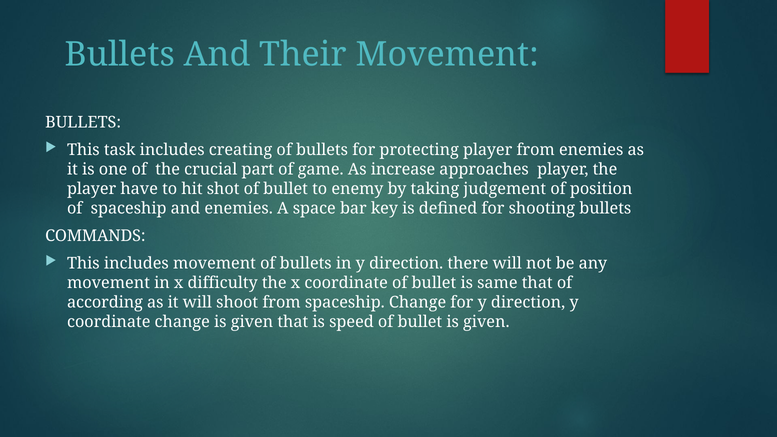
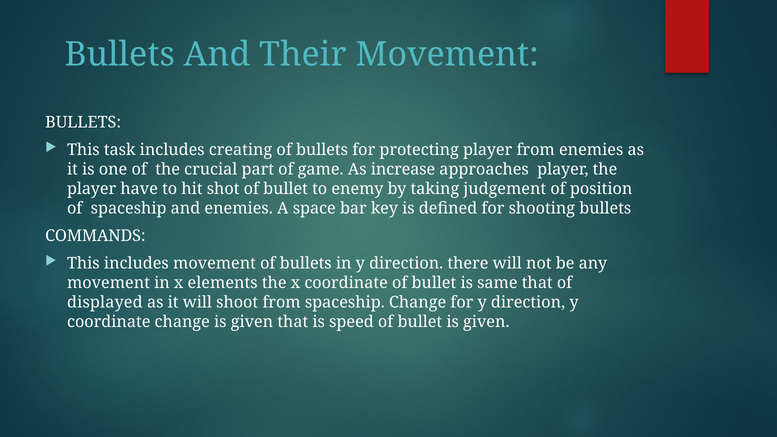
difficulty: difficulty -> elements
according: according -> displayed
